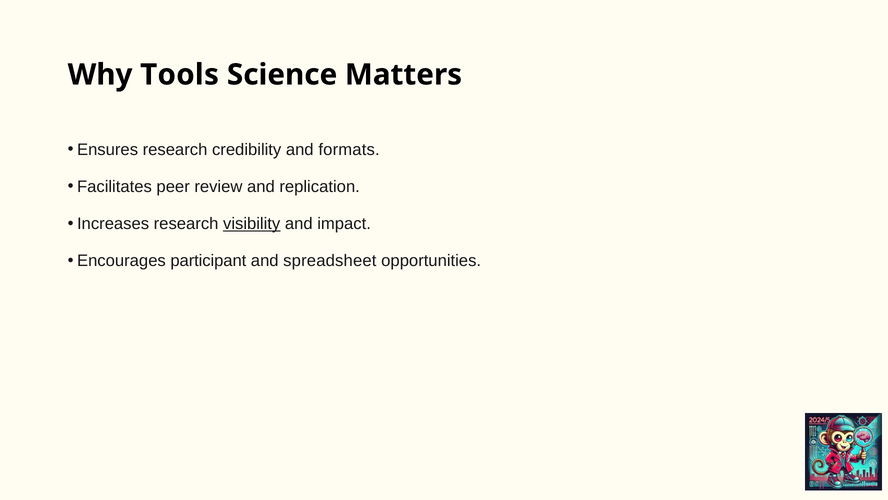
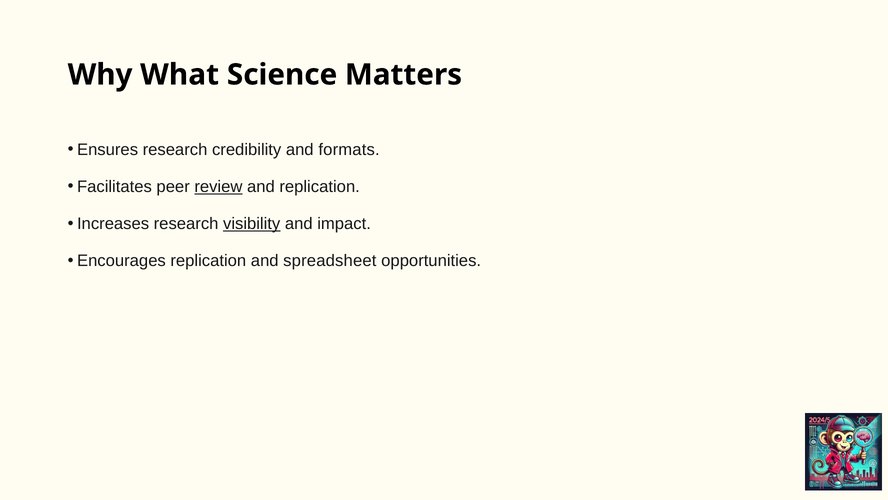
Tools: Tools -> What
review underline: none -> present
Encourages participant: participant -> replication
